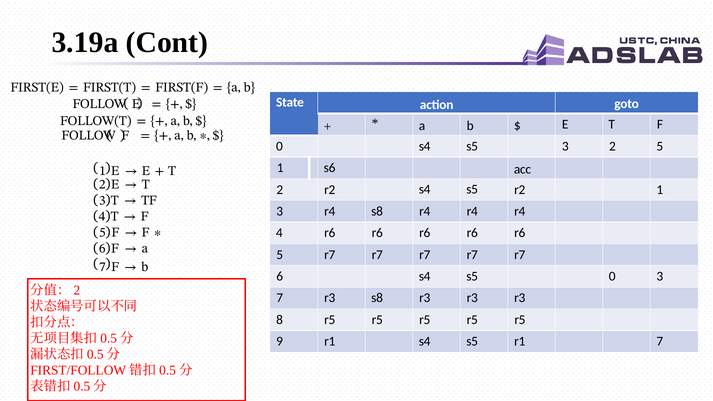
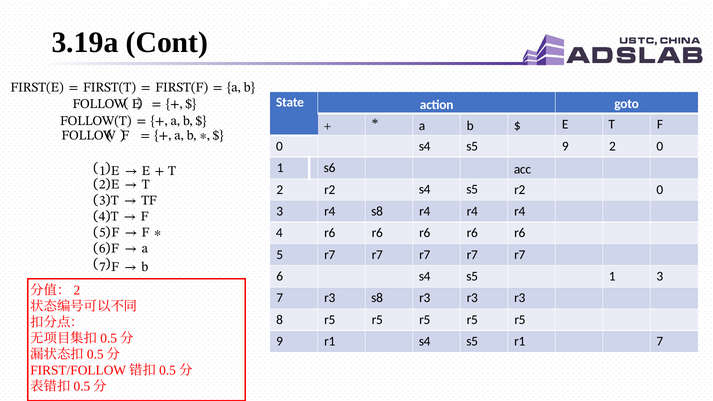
s5 3: 3 -> 9
2 5: 5 -> 0
r2 1: 1 -> 0
s5 0: 0 -> 1
